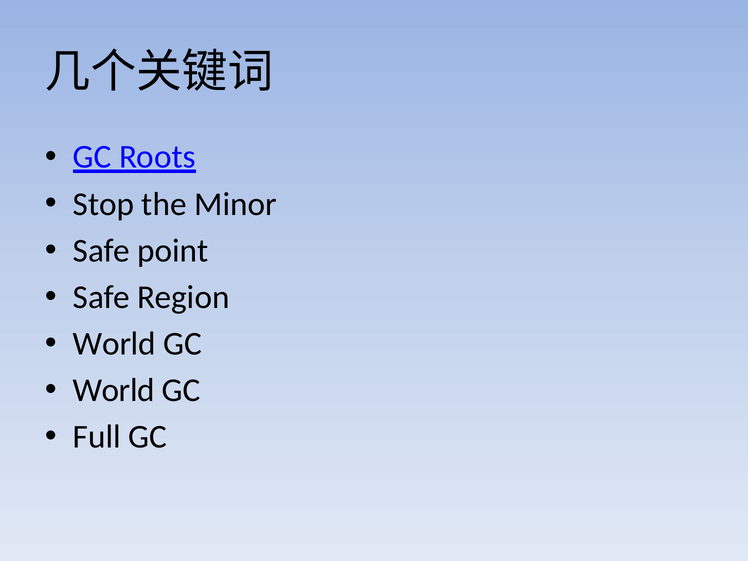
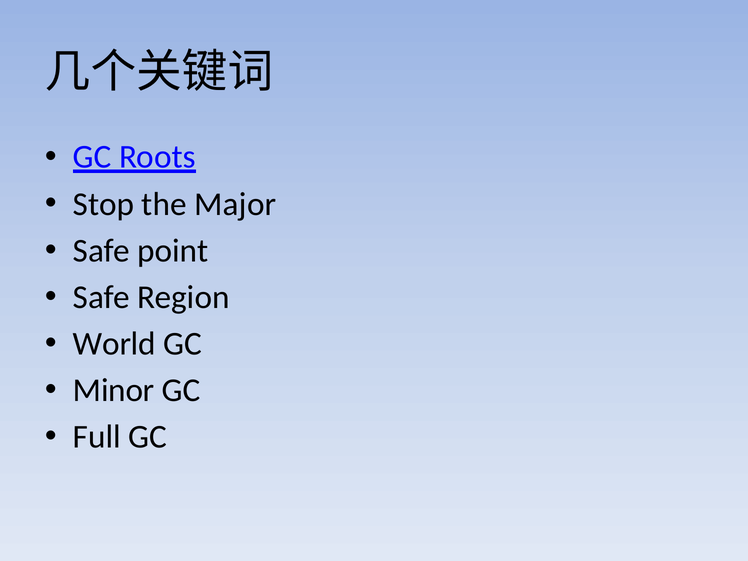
Minor: Minor -> Major
World at (114, 390): World -> Minor
